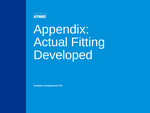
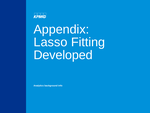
Actual: Actual -> Lasso
